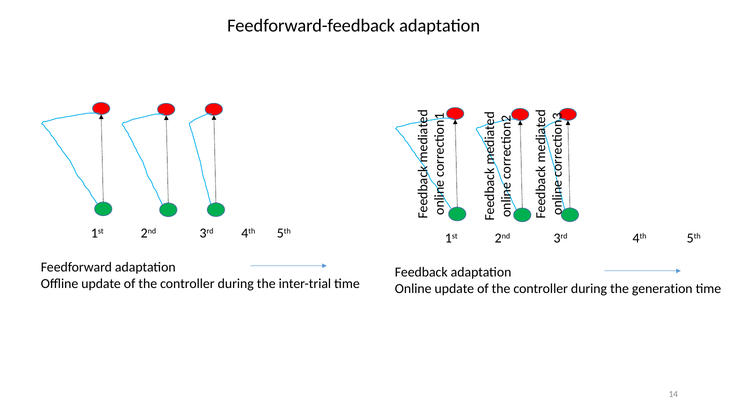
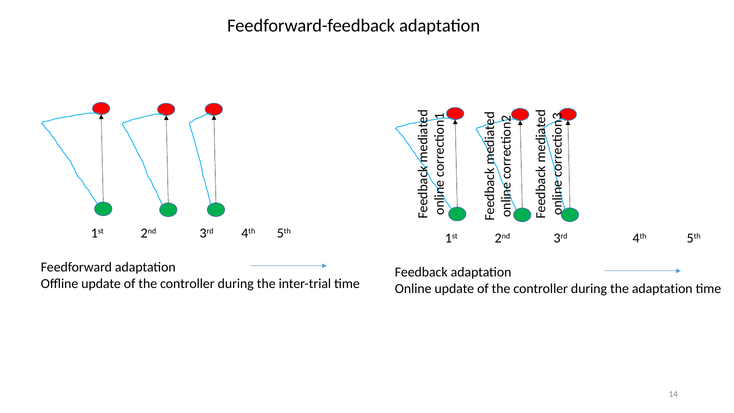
the generation: generation -> adaptation
